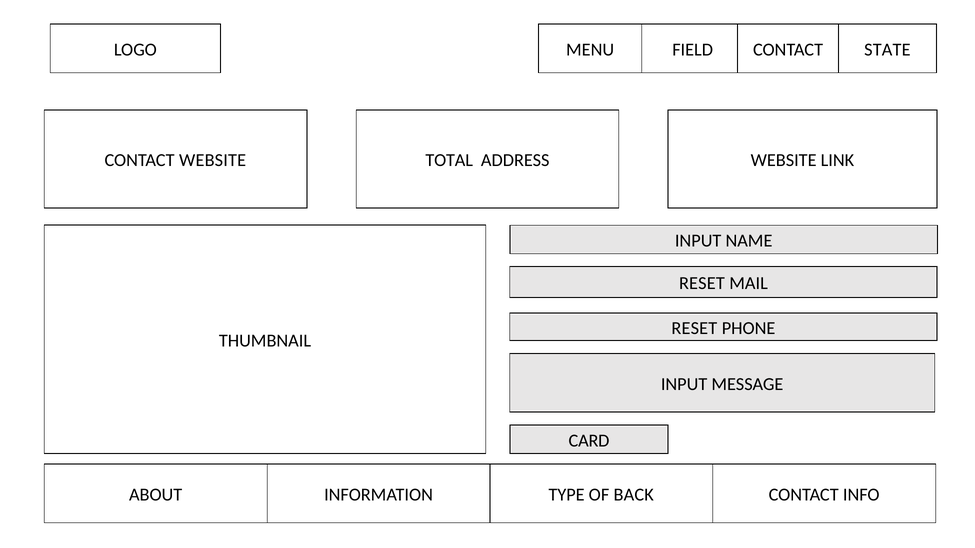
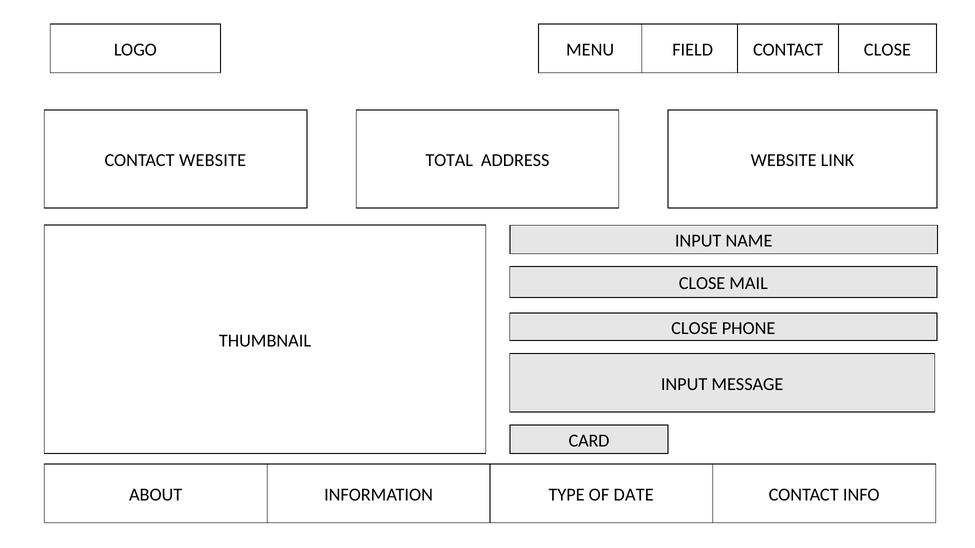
FIELD STATE: STATE -> CLOSE
RESET at (702, 283): RESET -> CLOSE
RESET at (694, 328): RESET -> CLOSE
BACK: BACK -> DATE
